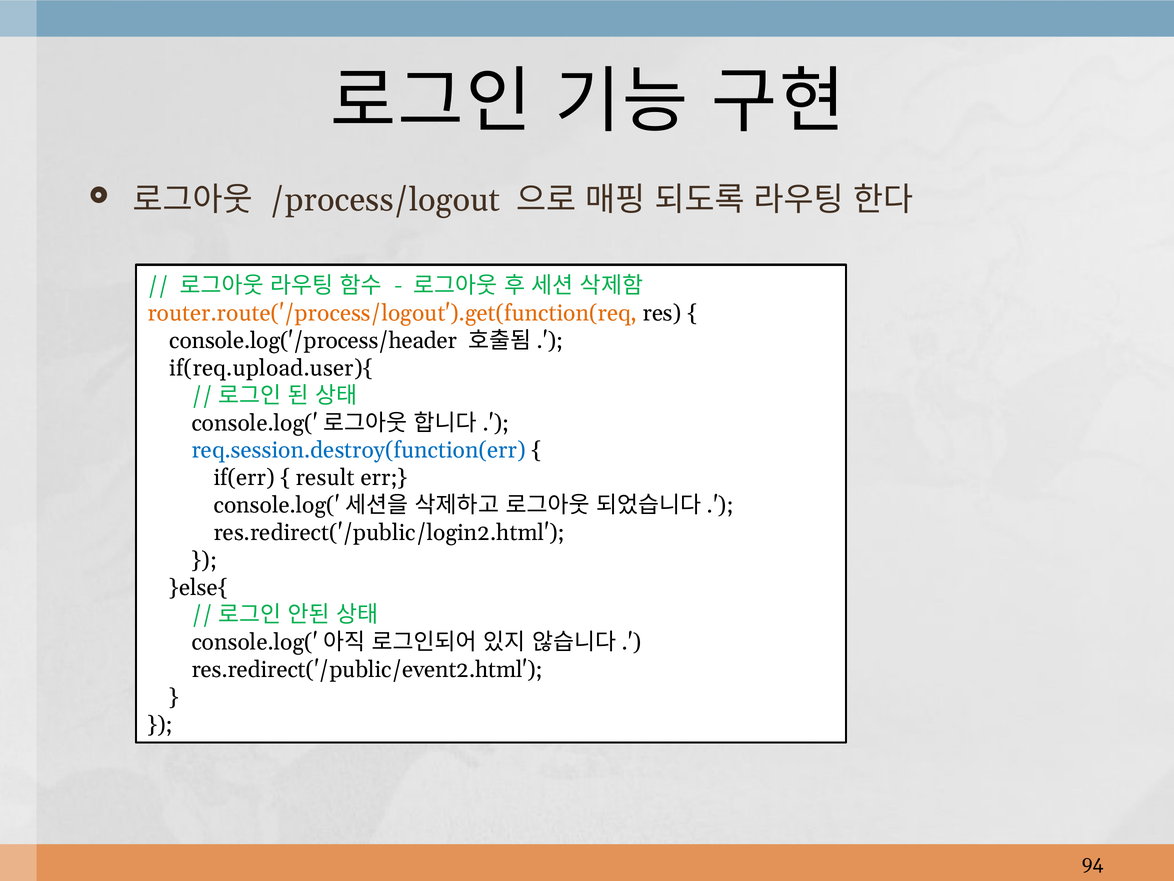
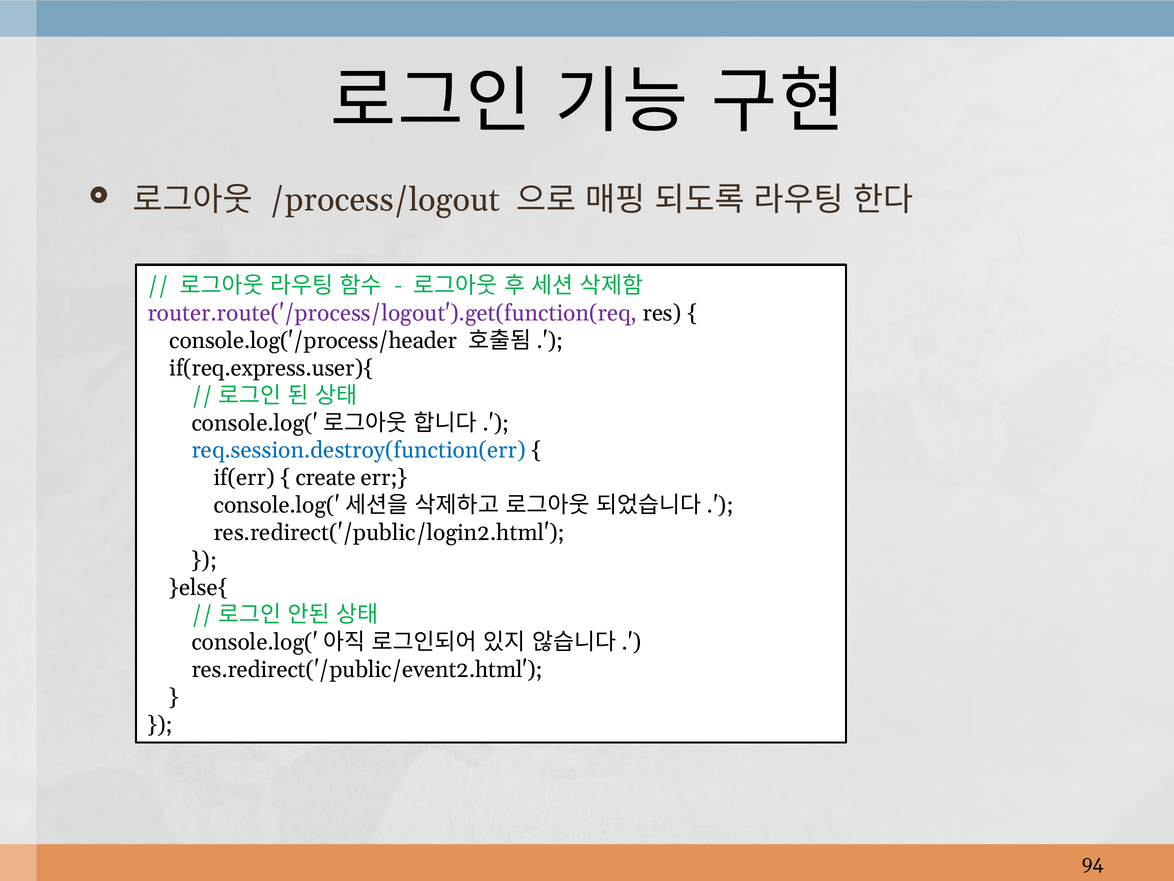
router.route('/process/logout').get(function(req colour: orange -> purple
if(req.upload.user){: if(req.upload.user){ -> if(req.express.user){
result: result -> create
